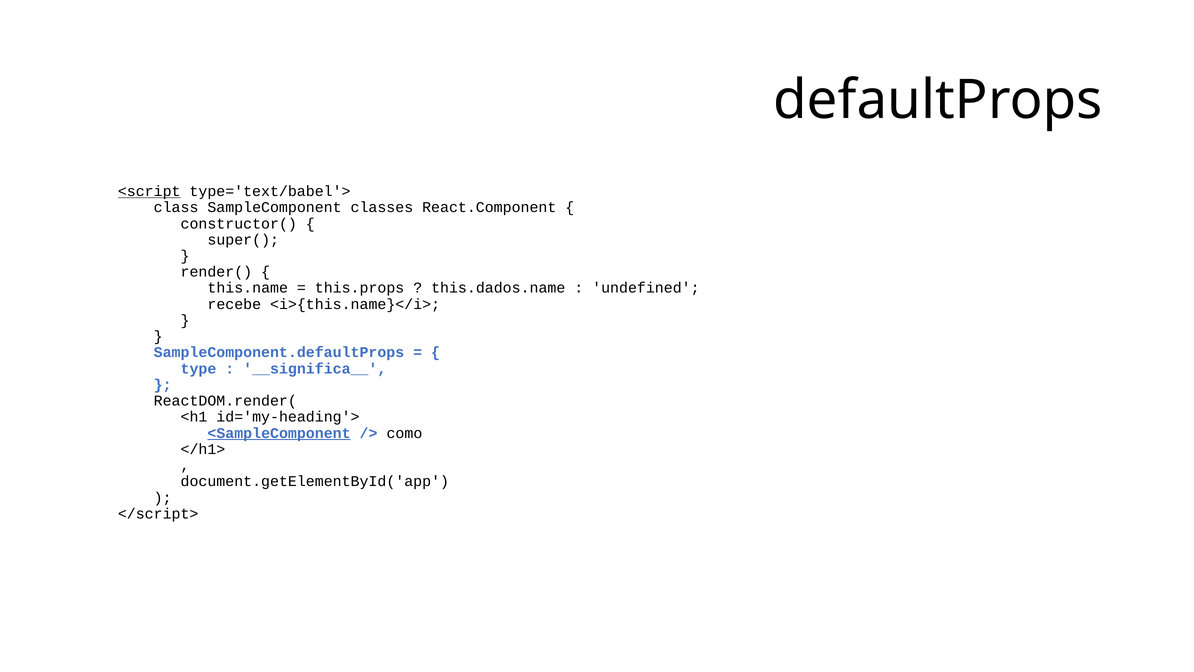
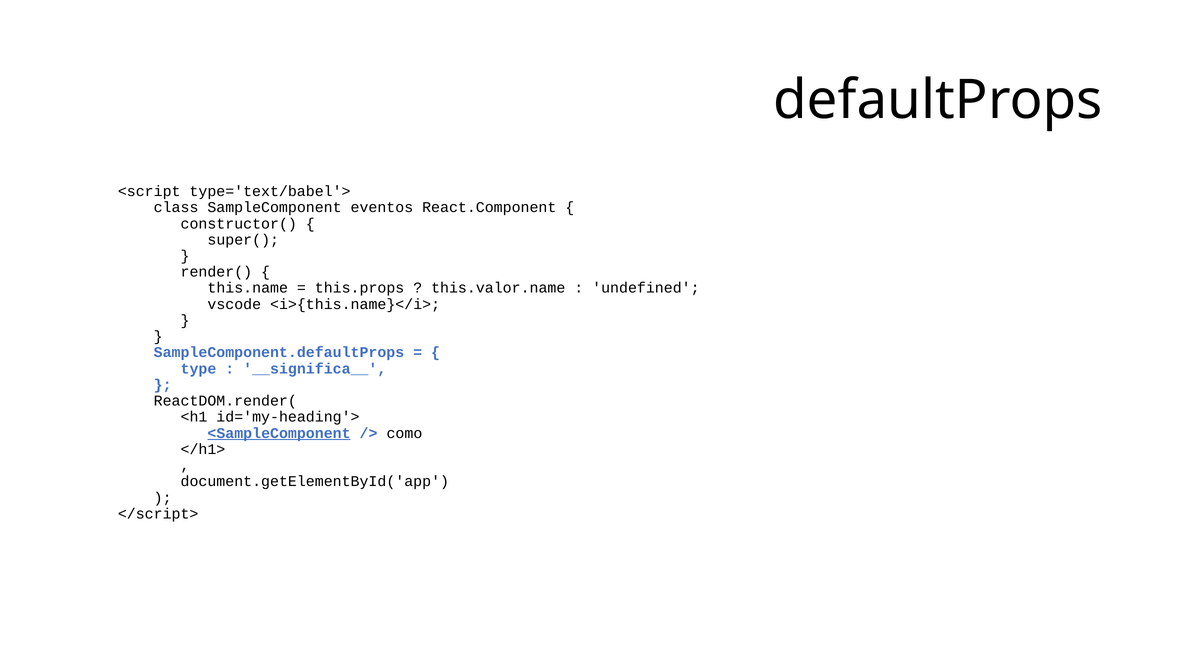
<script underline: present -> none
classes: classes -> eventos
this.dados.name: this.dados.name -> this.valor.name
recebe: recebe -> vscode
